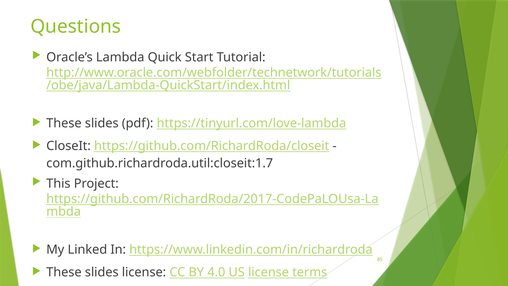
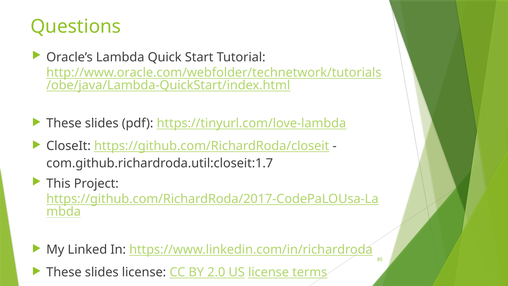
4.0: 4.0 -> 2.0
